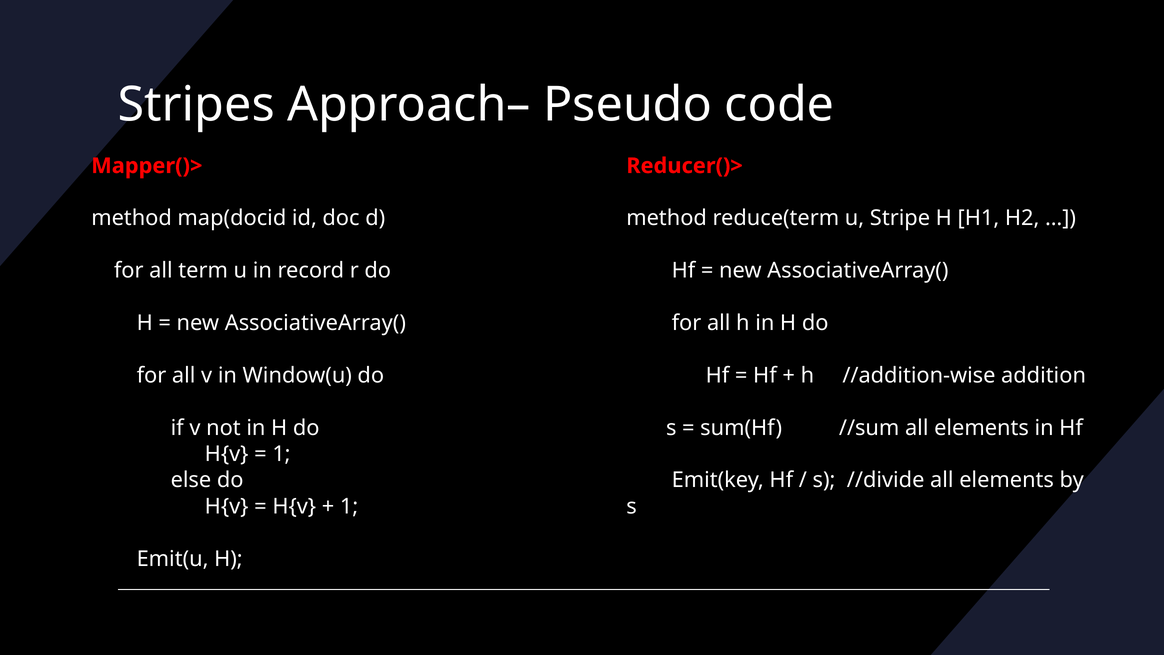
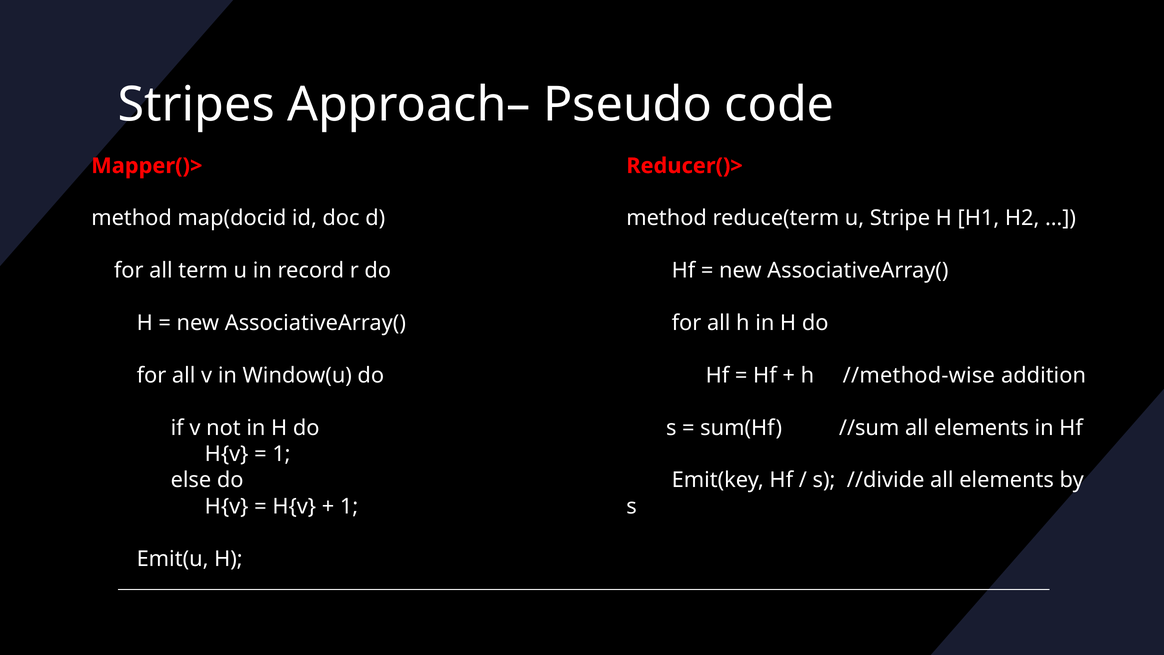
//addition-wise: //addition-wise -> //method-wise
